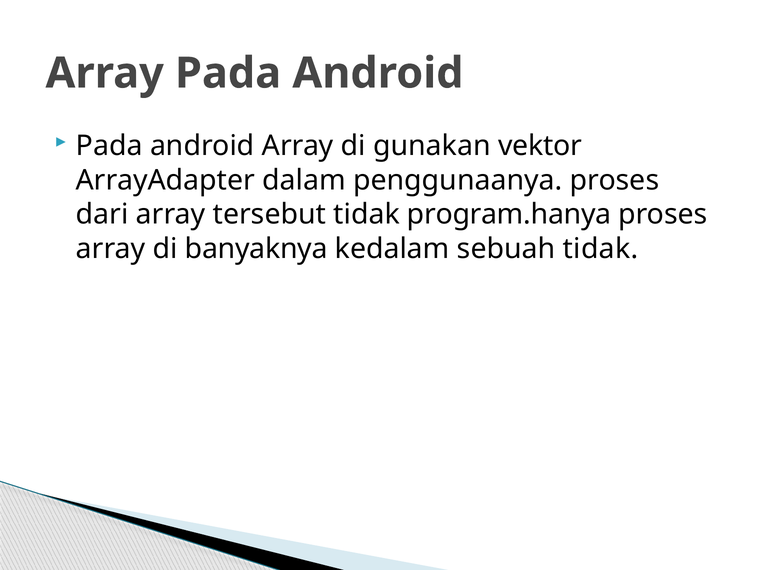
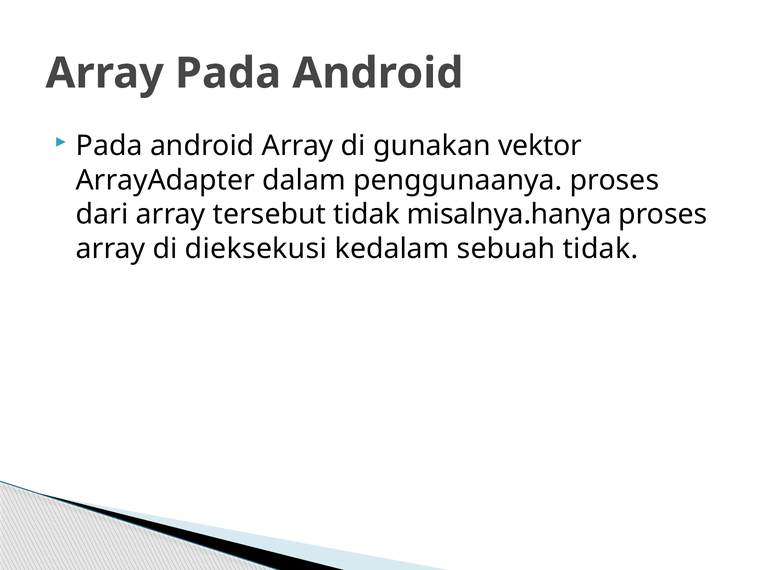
program.hanya: program.hanya -> misalnya.hanya
banyaknya: banyaknya -> dieksekusi
